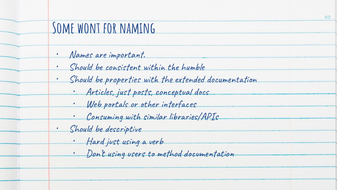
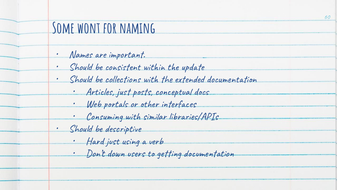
humble: humble -> update
properties: properties -> collections
Don’t using: using -> down
method: method -> getting
